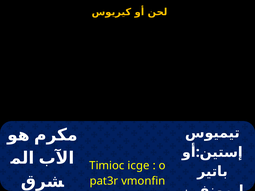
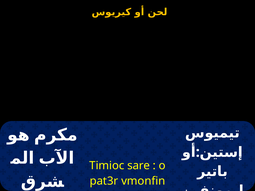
icge: icge -> sare
